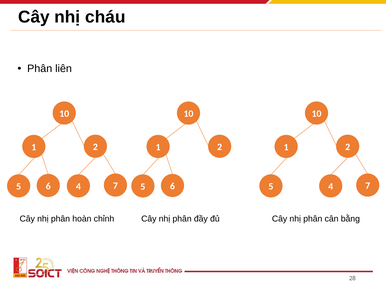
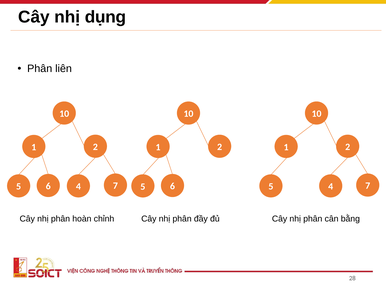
cháu: cháu -> dụng
